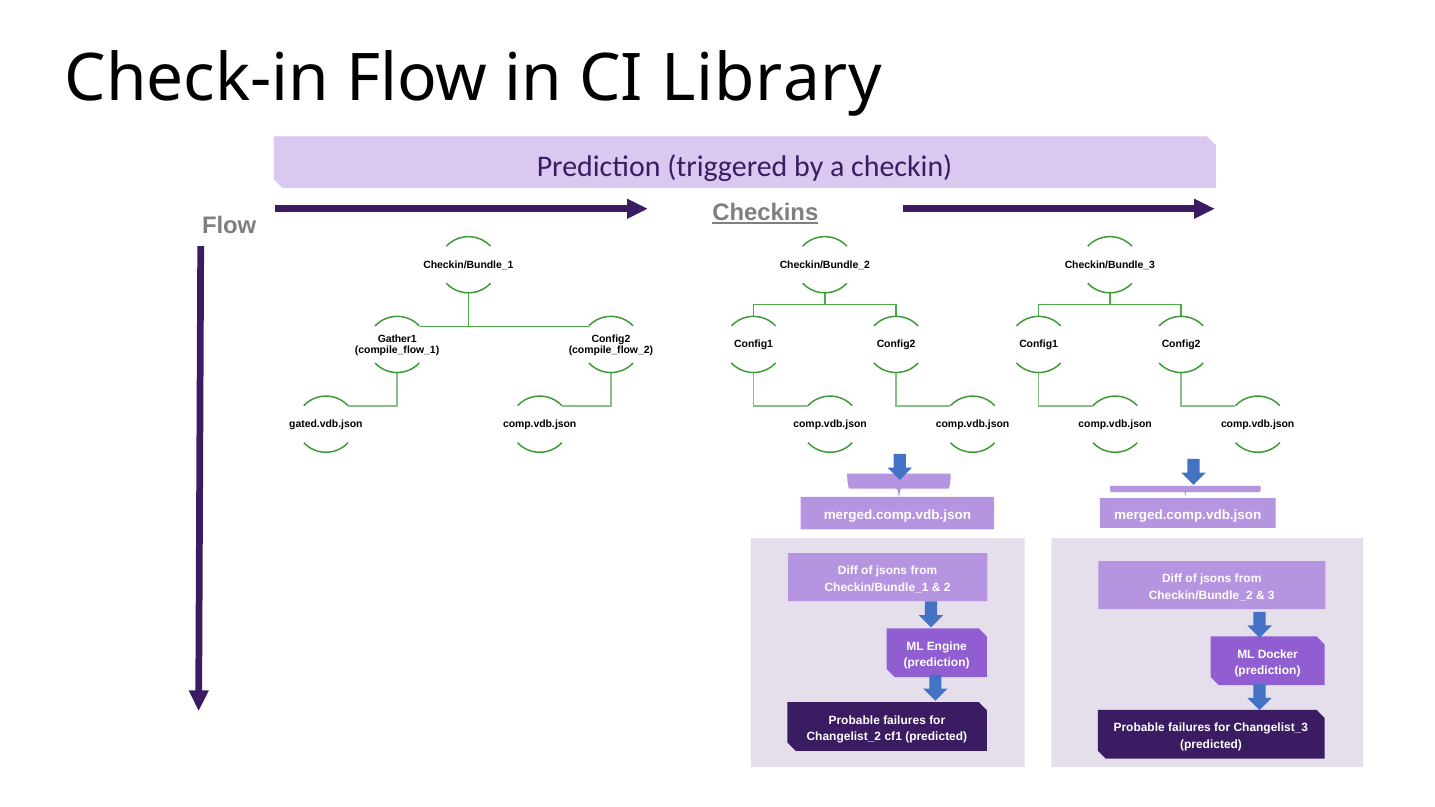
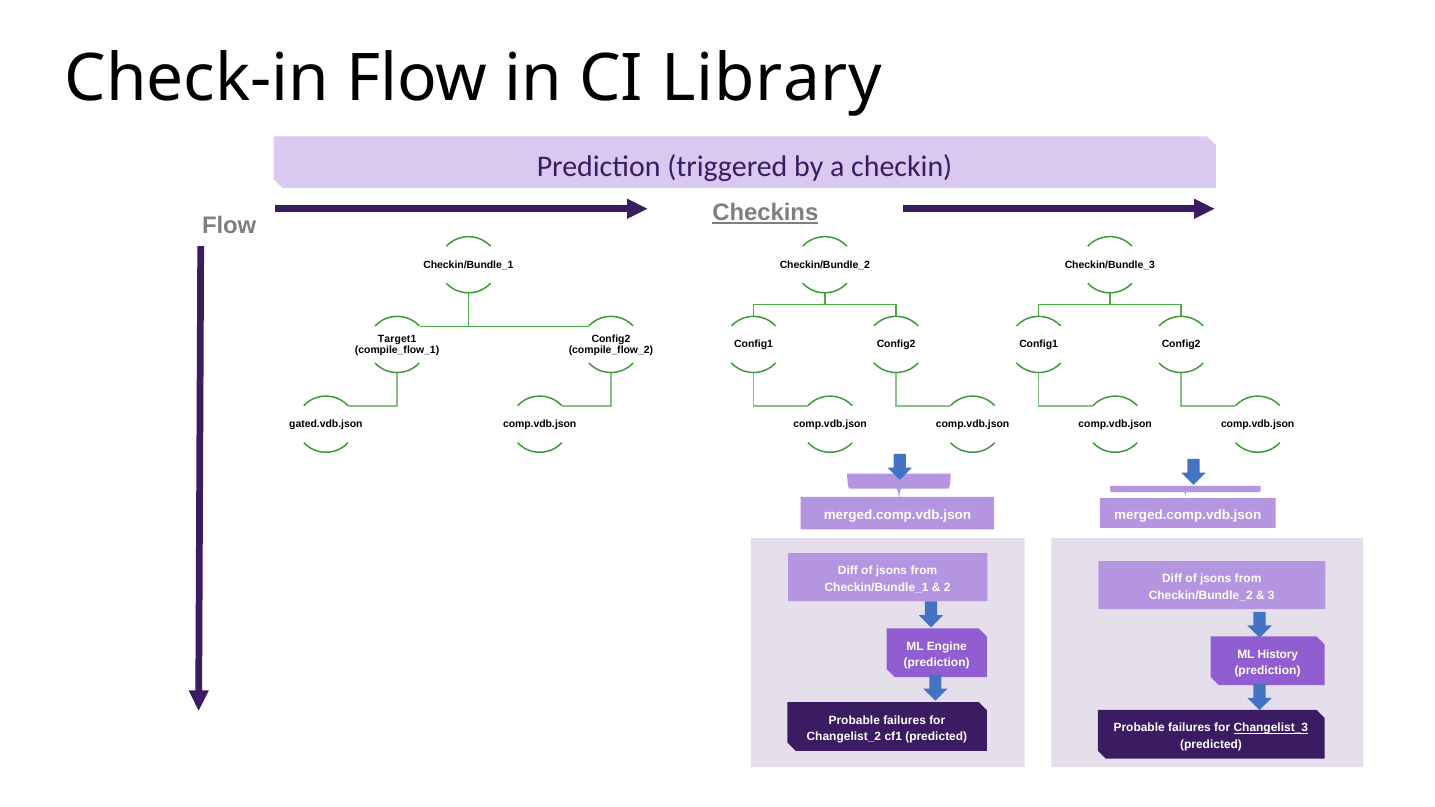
Gather1: Gather1 -> Target1
Docker: Docker -> History
Changelist_3 underline: none -> present
